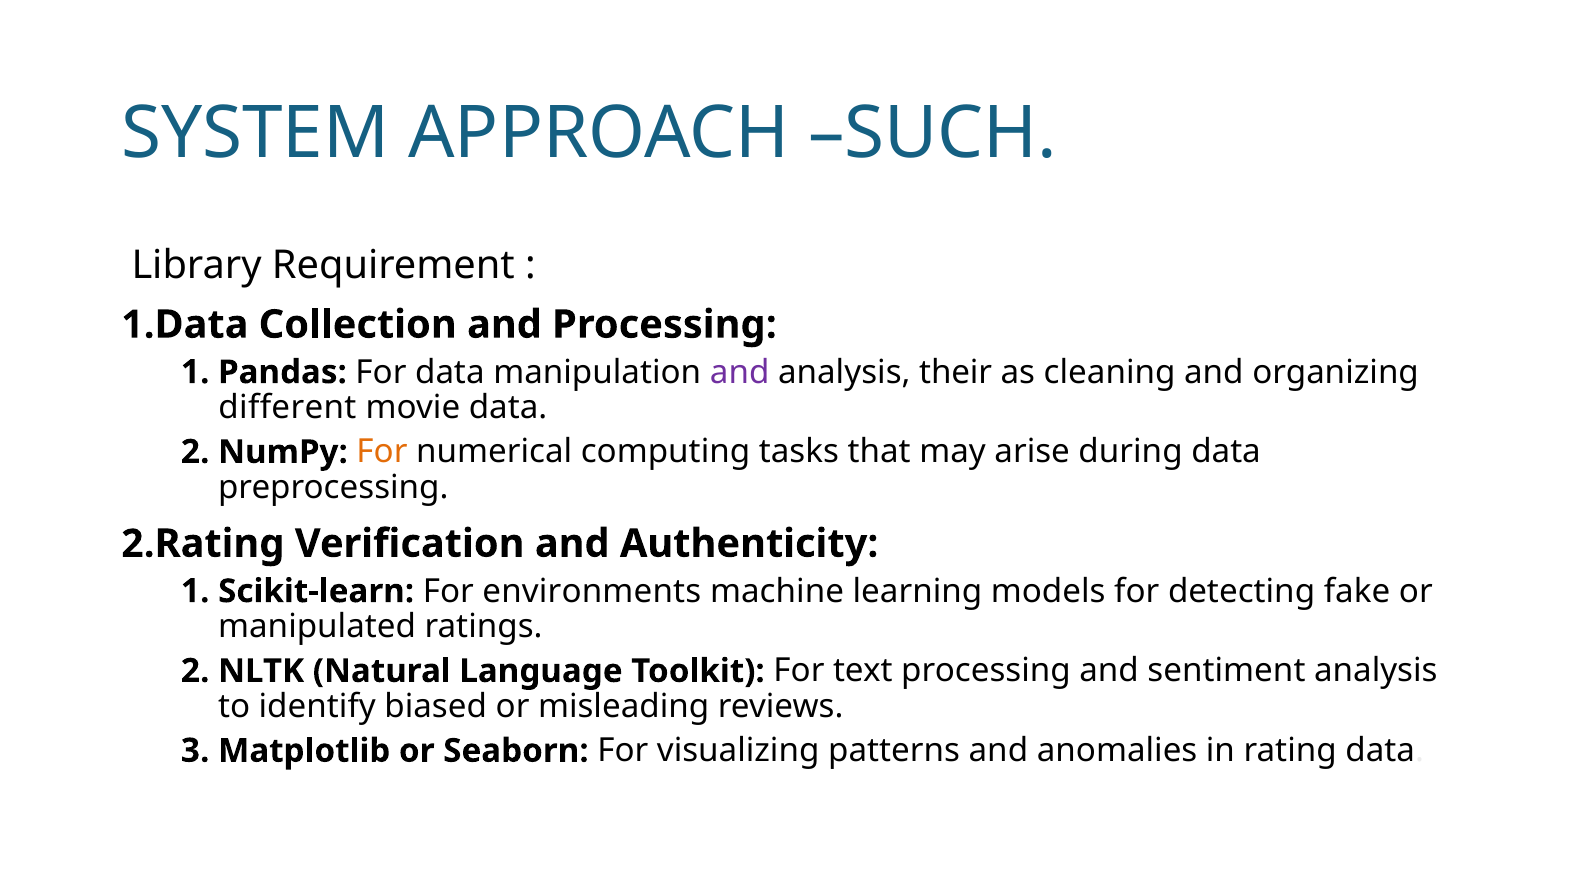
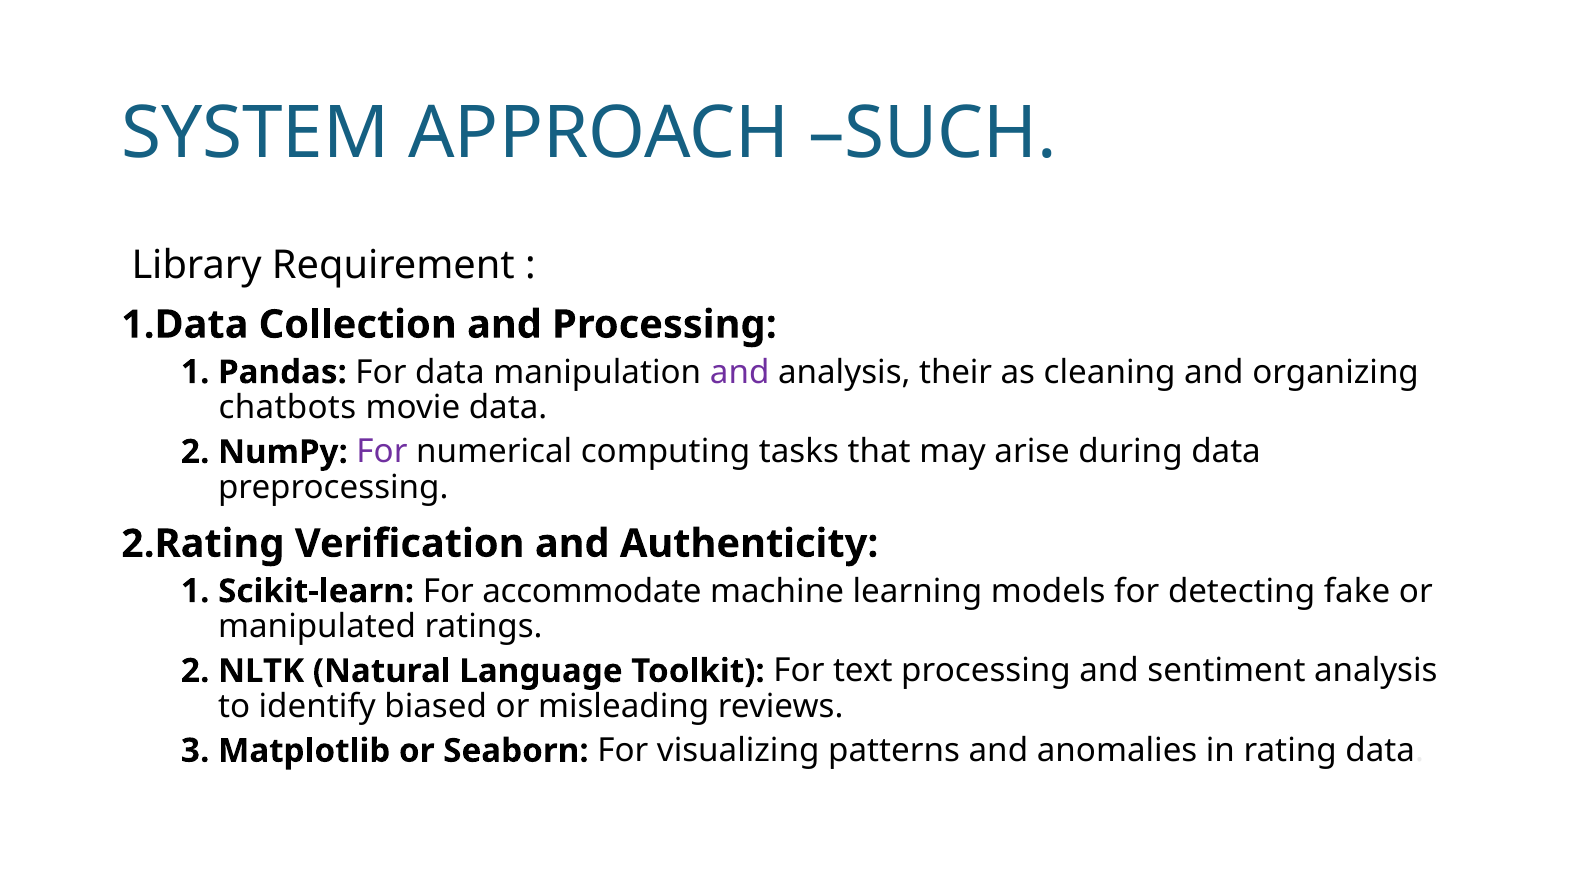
different: different -> chatbots
For at (382, 452) colour: orange -> purple
environments: environments -> accommodate
